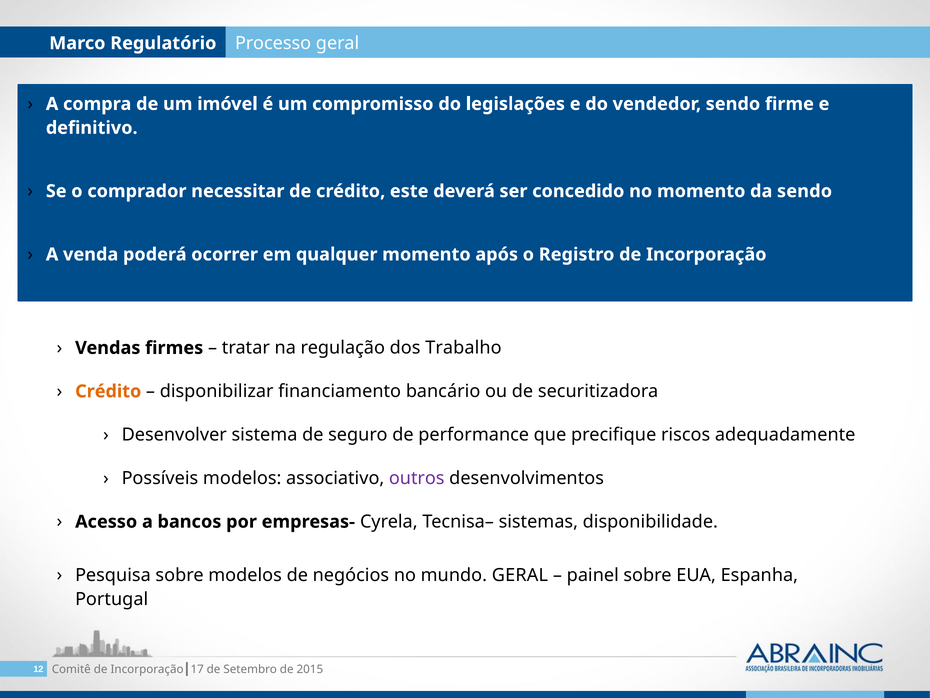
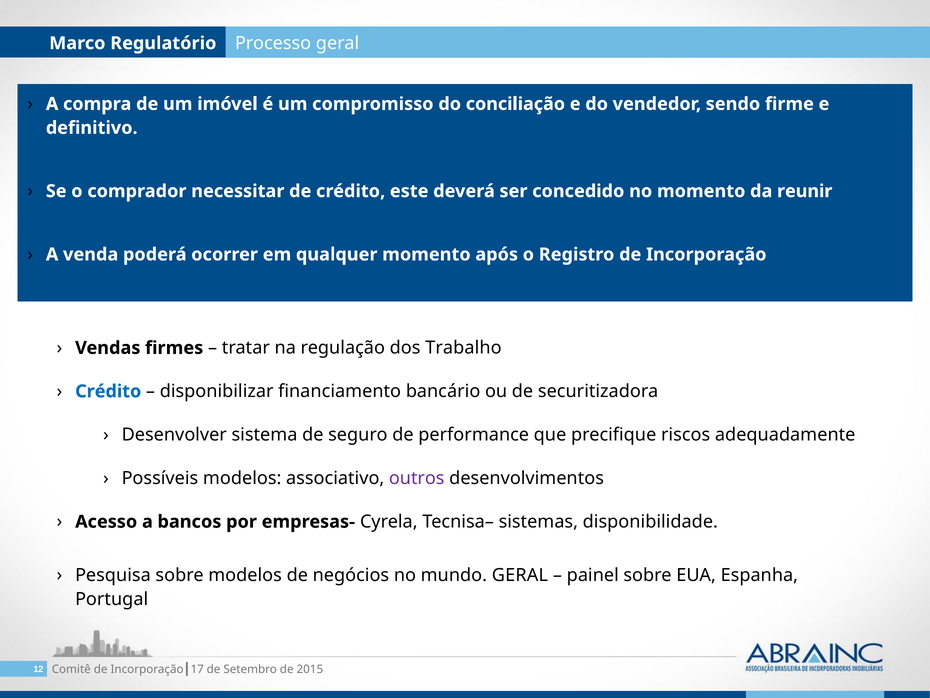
legislações: legislações -> conciliação
da sendo: sendo -> reunir
Crédito at (108, 391) colour: orange -> blue
